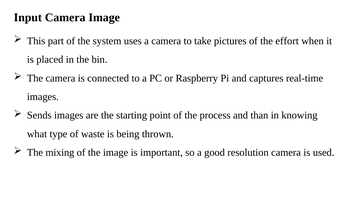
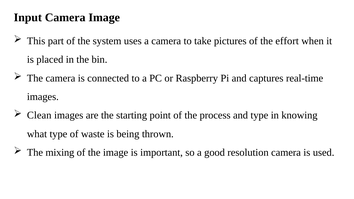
Sends: Sends -> Clean
and than: than -> type
